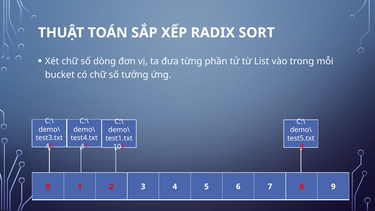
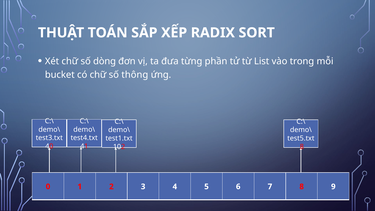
tưởng: tưởng -> thông
